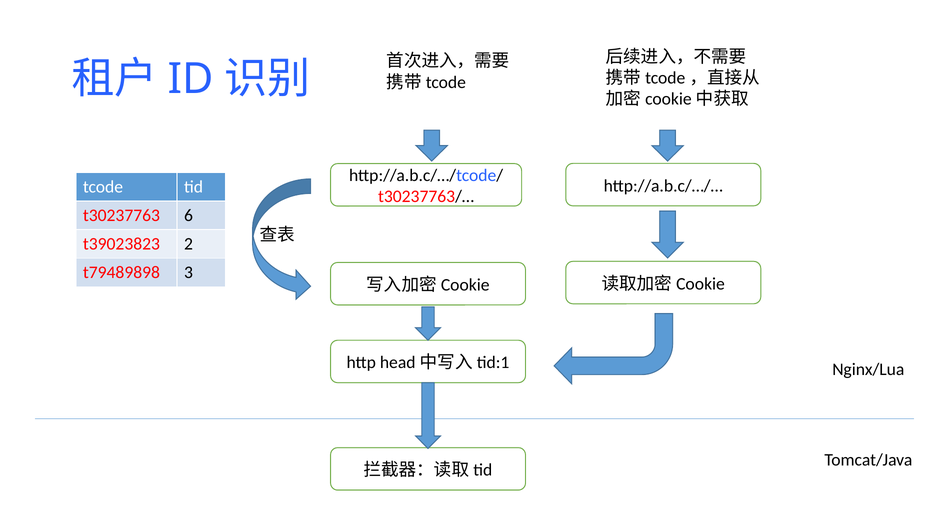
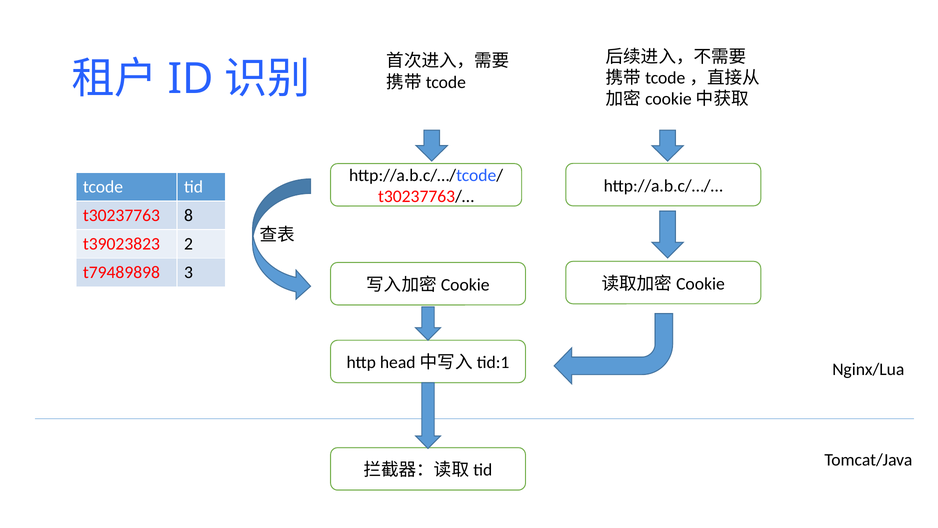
6: 6 -> 8
